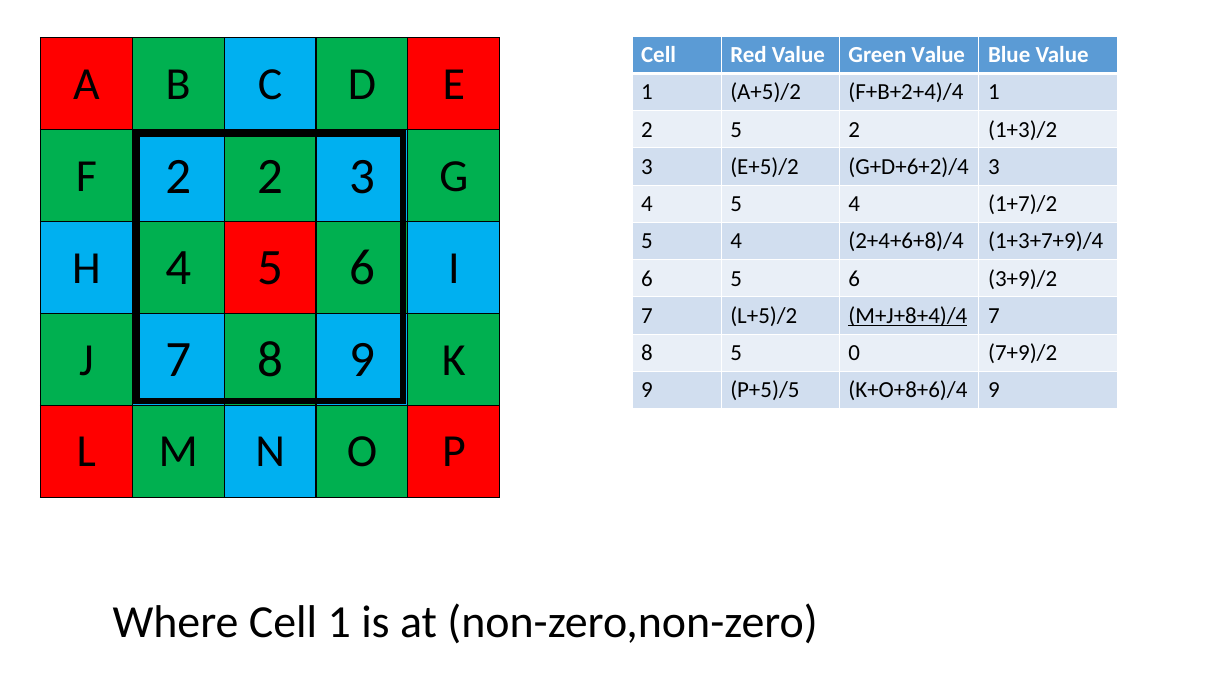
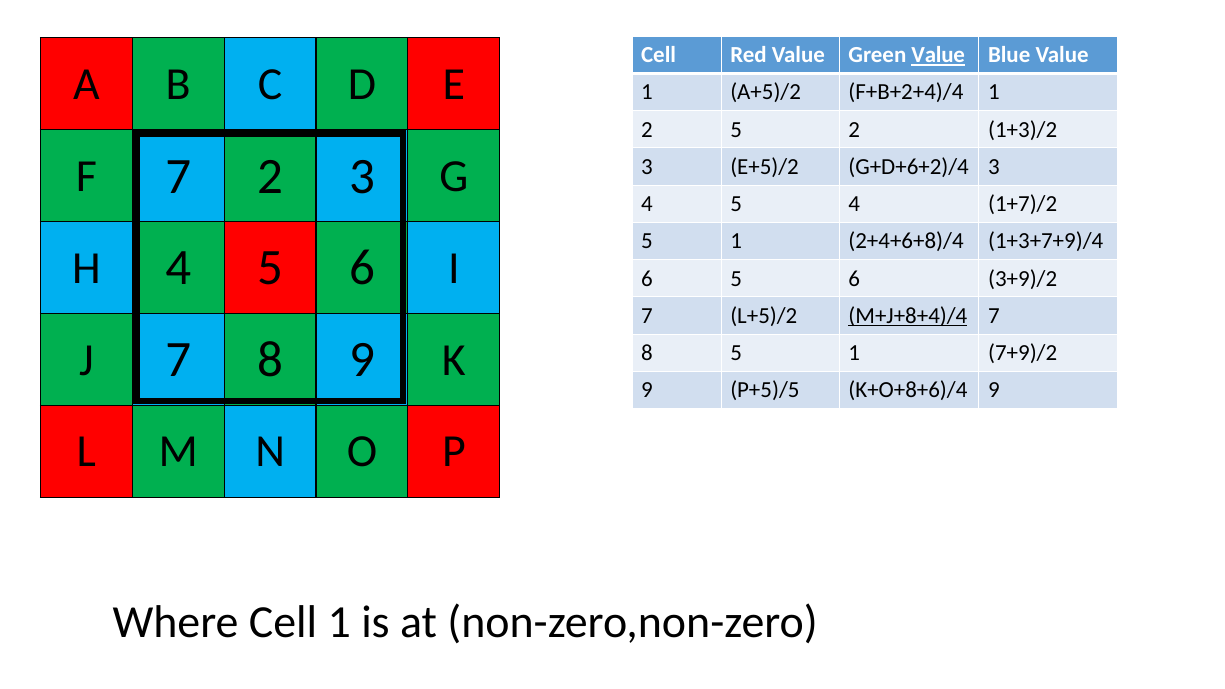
Value at (938, 55) underline: none -> present
F 2: 2 -> 7
4 at (736, 241): 4 -> 1
8 5 0: 0 -> 1
